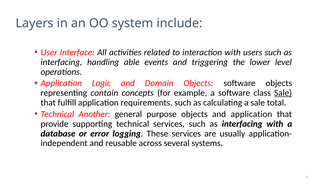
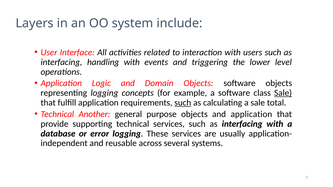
handling able: able -> with
representing contain: contain -> logging
such at (183, 103) underline: none -> present
